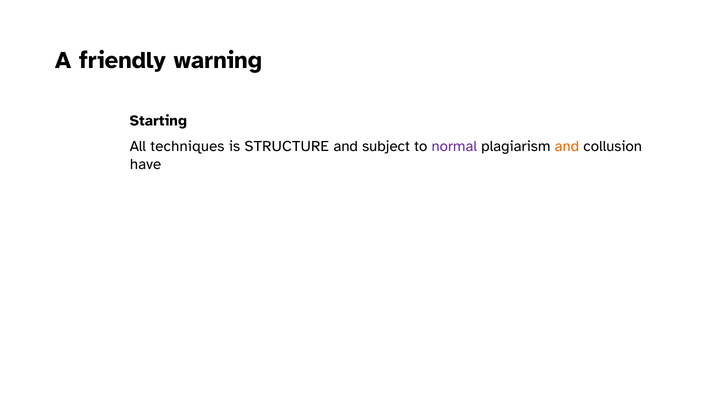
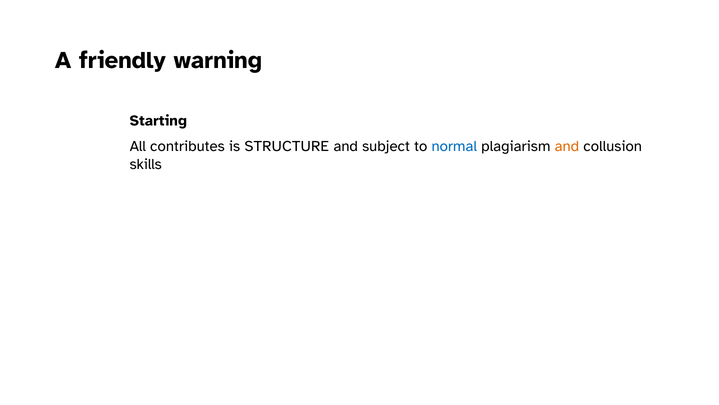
techniques: techniques -> contributes
normal colour: purple -> blue
have: have -> skills
